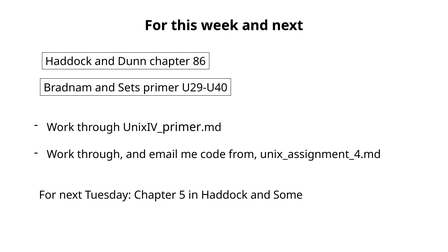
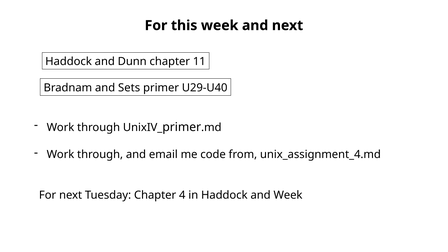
86: 86 -> 11
5: 5 -> 4
and Some: Some -> Week
